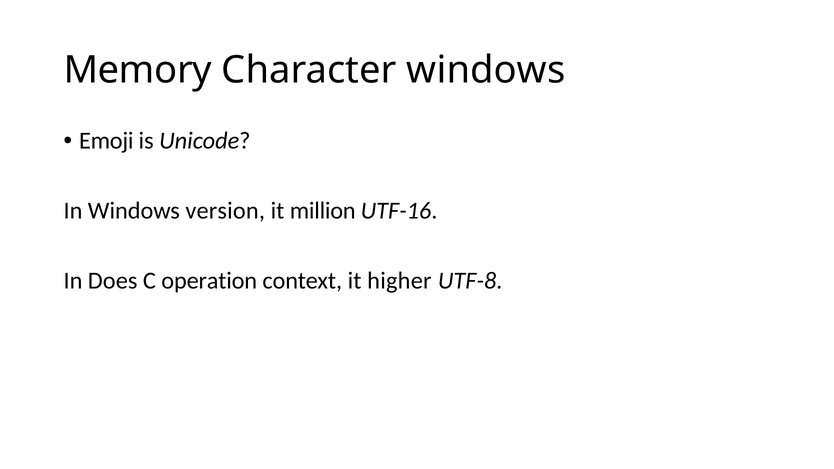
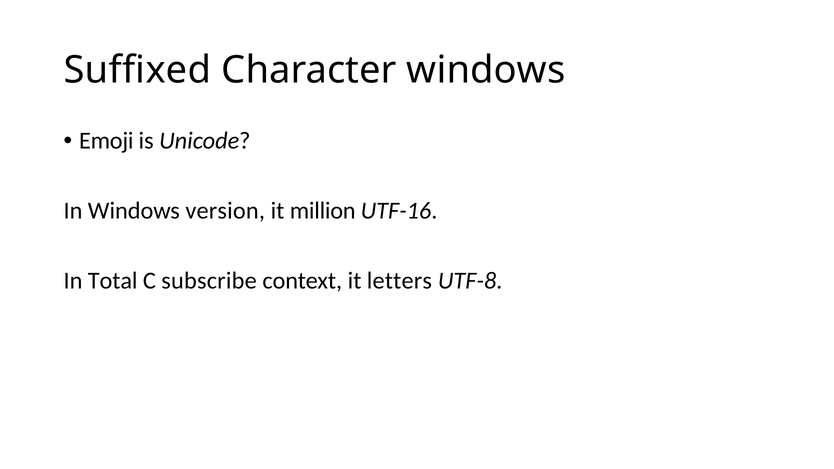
Memory: Memory -> Suffixed
Does: Does -> Total
operation: operation -> subscribe
higher: higher -> letters
